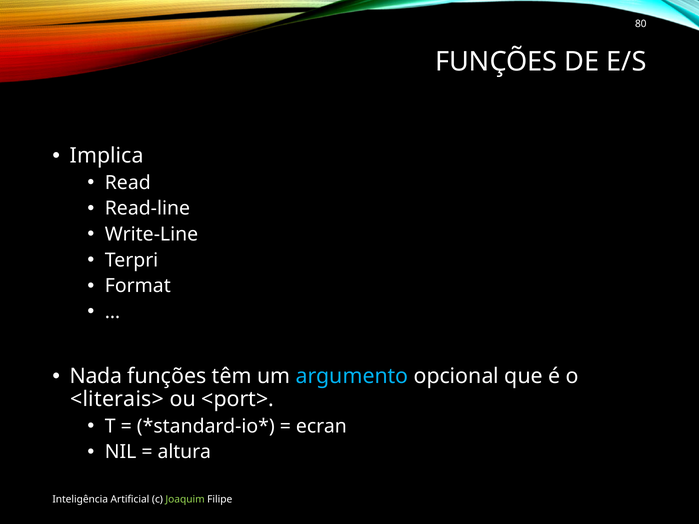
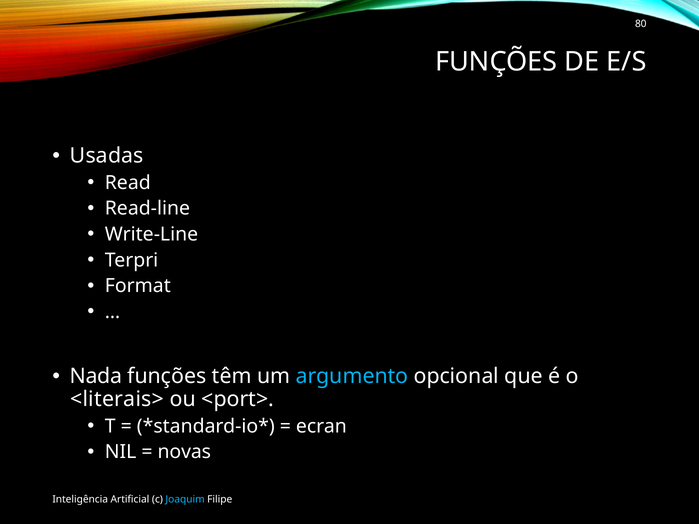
Implica: Implica -> Usadas
altura: altura -> novas
Joaquim colour: light green -> light blue
